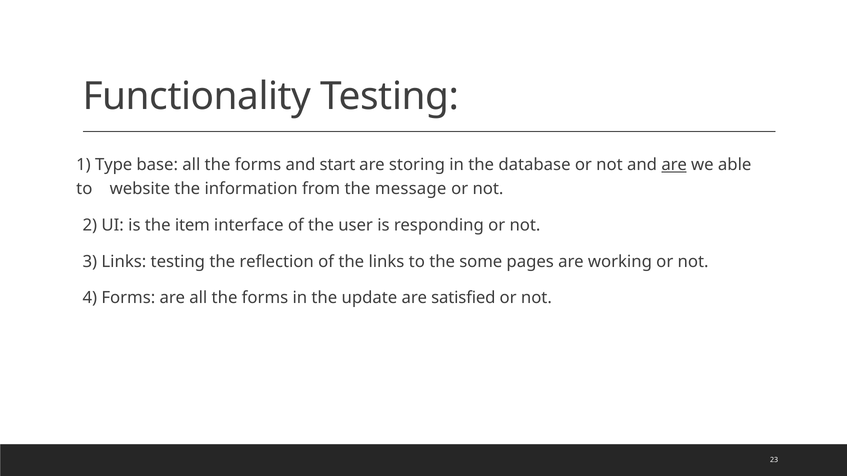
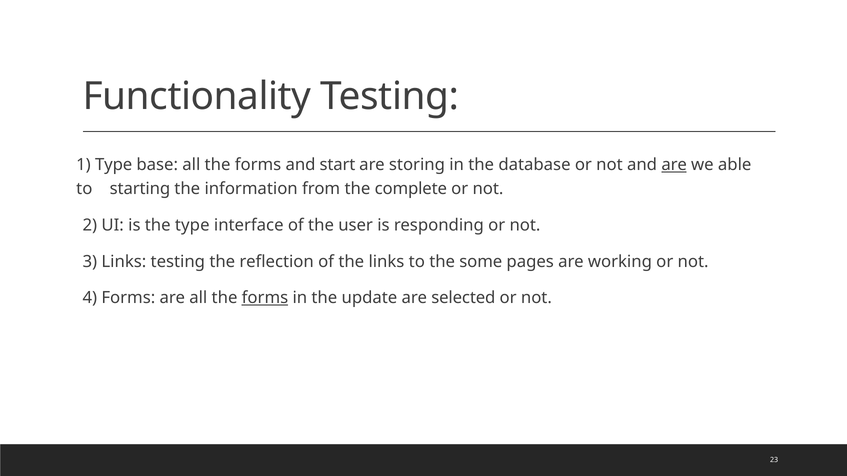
website: website -> starting
message: message -> complete
the item: item -> type
forms at (265, 298) underline: none -> present
satisfied: satisfied -> selected
